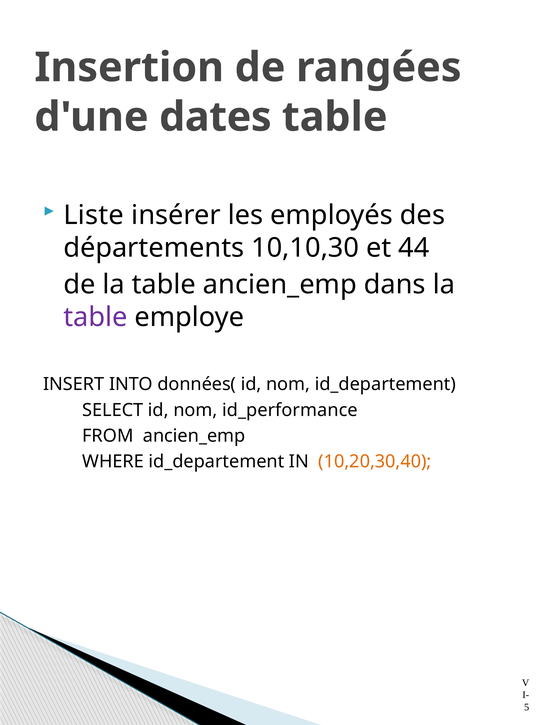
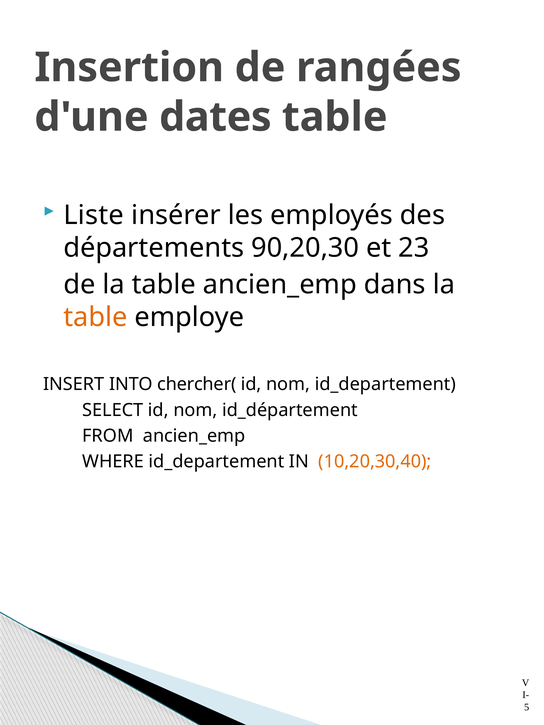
10,10,30: 10,10,30 -> 90,20,30
44: 44 -> 23
table at (95, 317) colour: purple -> orange
données(: données( -> chercher(
id_performance: id_performance -> id_département
